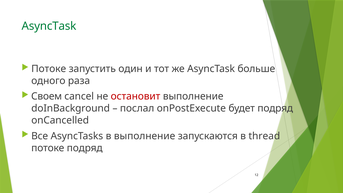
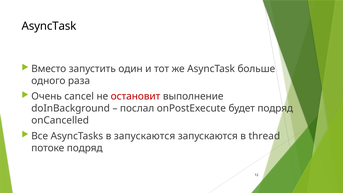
AsyncTask at (49, 26) colour: green -> black
Потоке at (49, 69): Потоке -> Вместо
Своем: Своем -> Очень
в выполнение: выполнение -> запускаются
